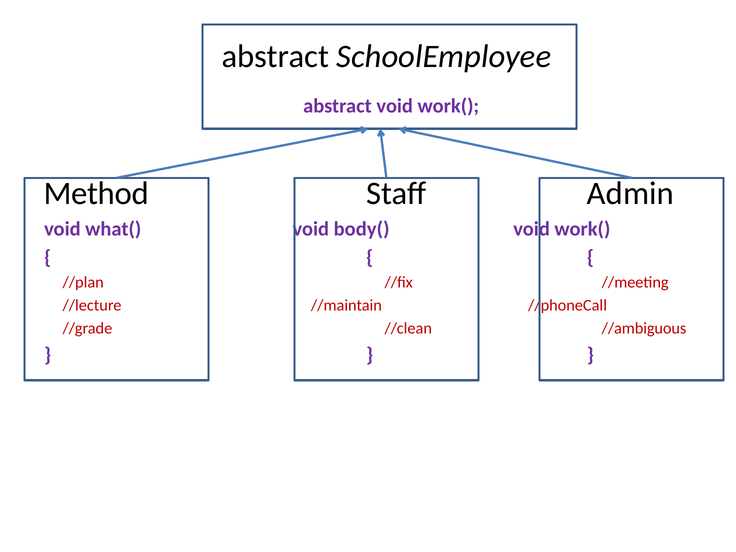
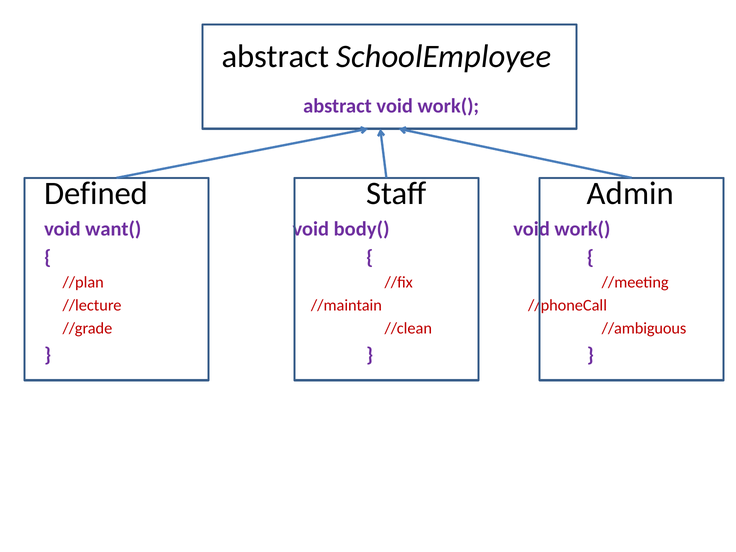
Method: Method -> Defined
what(: what( -> want(
